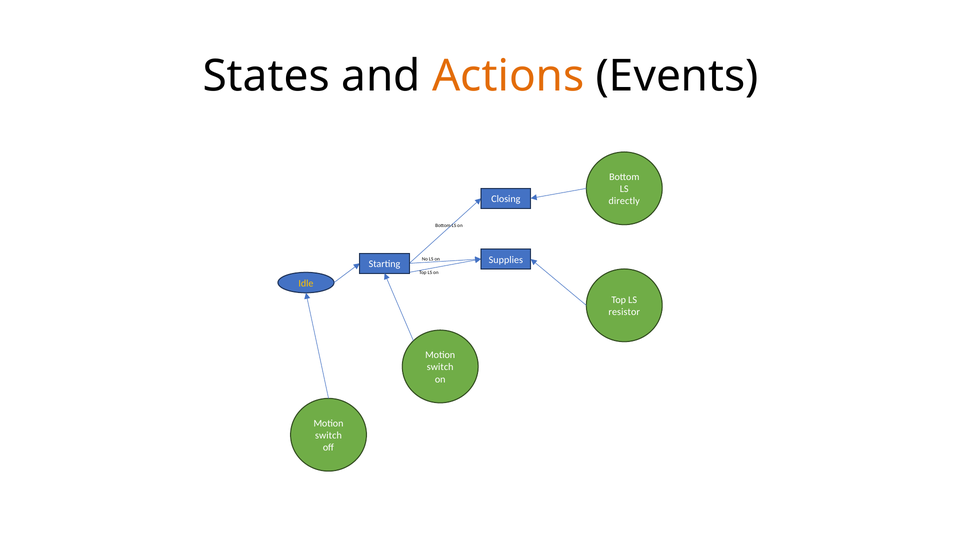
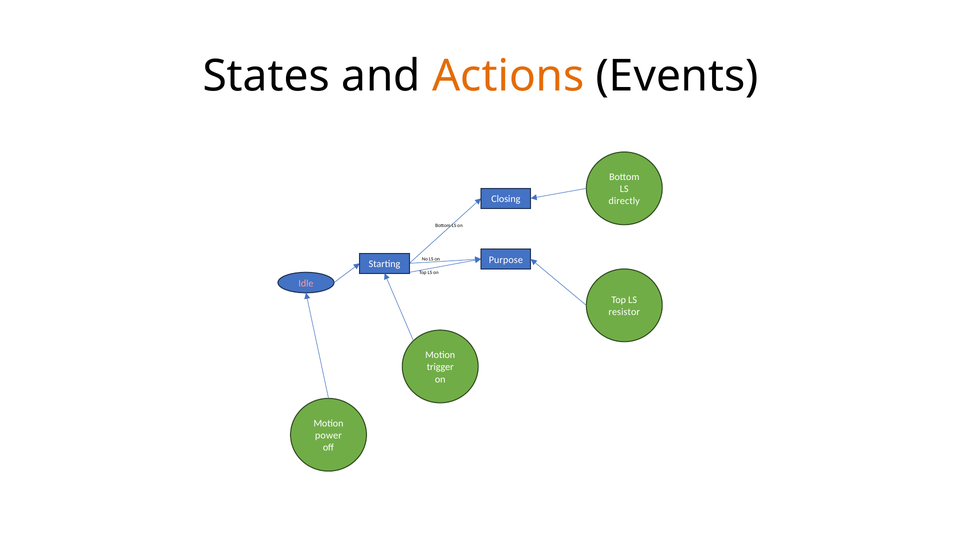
Supplies: Supplies -> Purpose
Idle colour: yellow -> pink
switch at (440, 367): switch -> trigger
switch at (328, 435): switch -> power
